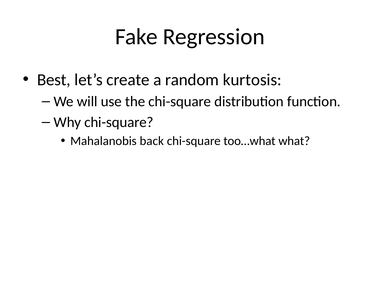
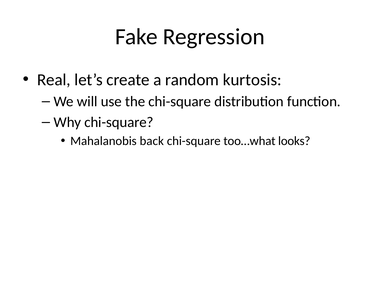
Best: Best -> Real
what: what -> looks
